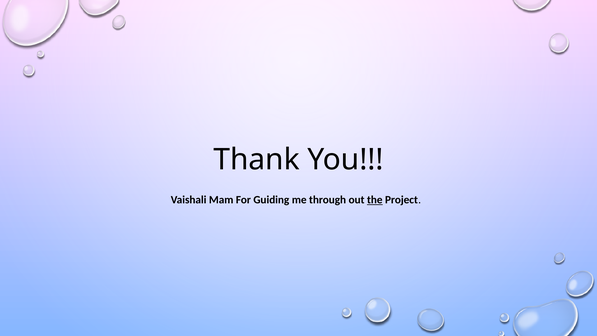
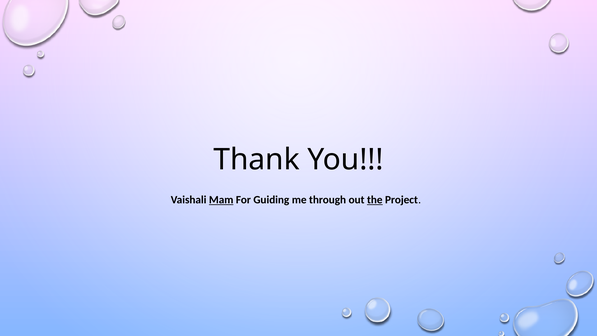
Mam underline: none -> present
